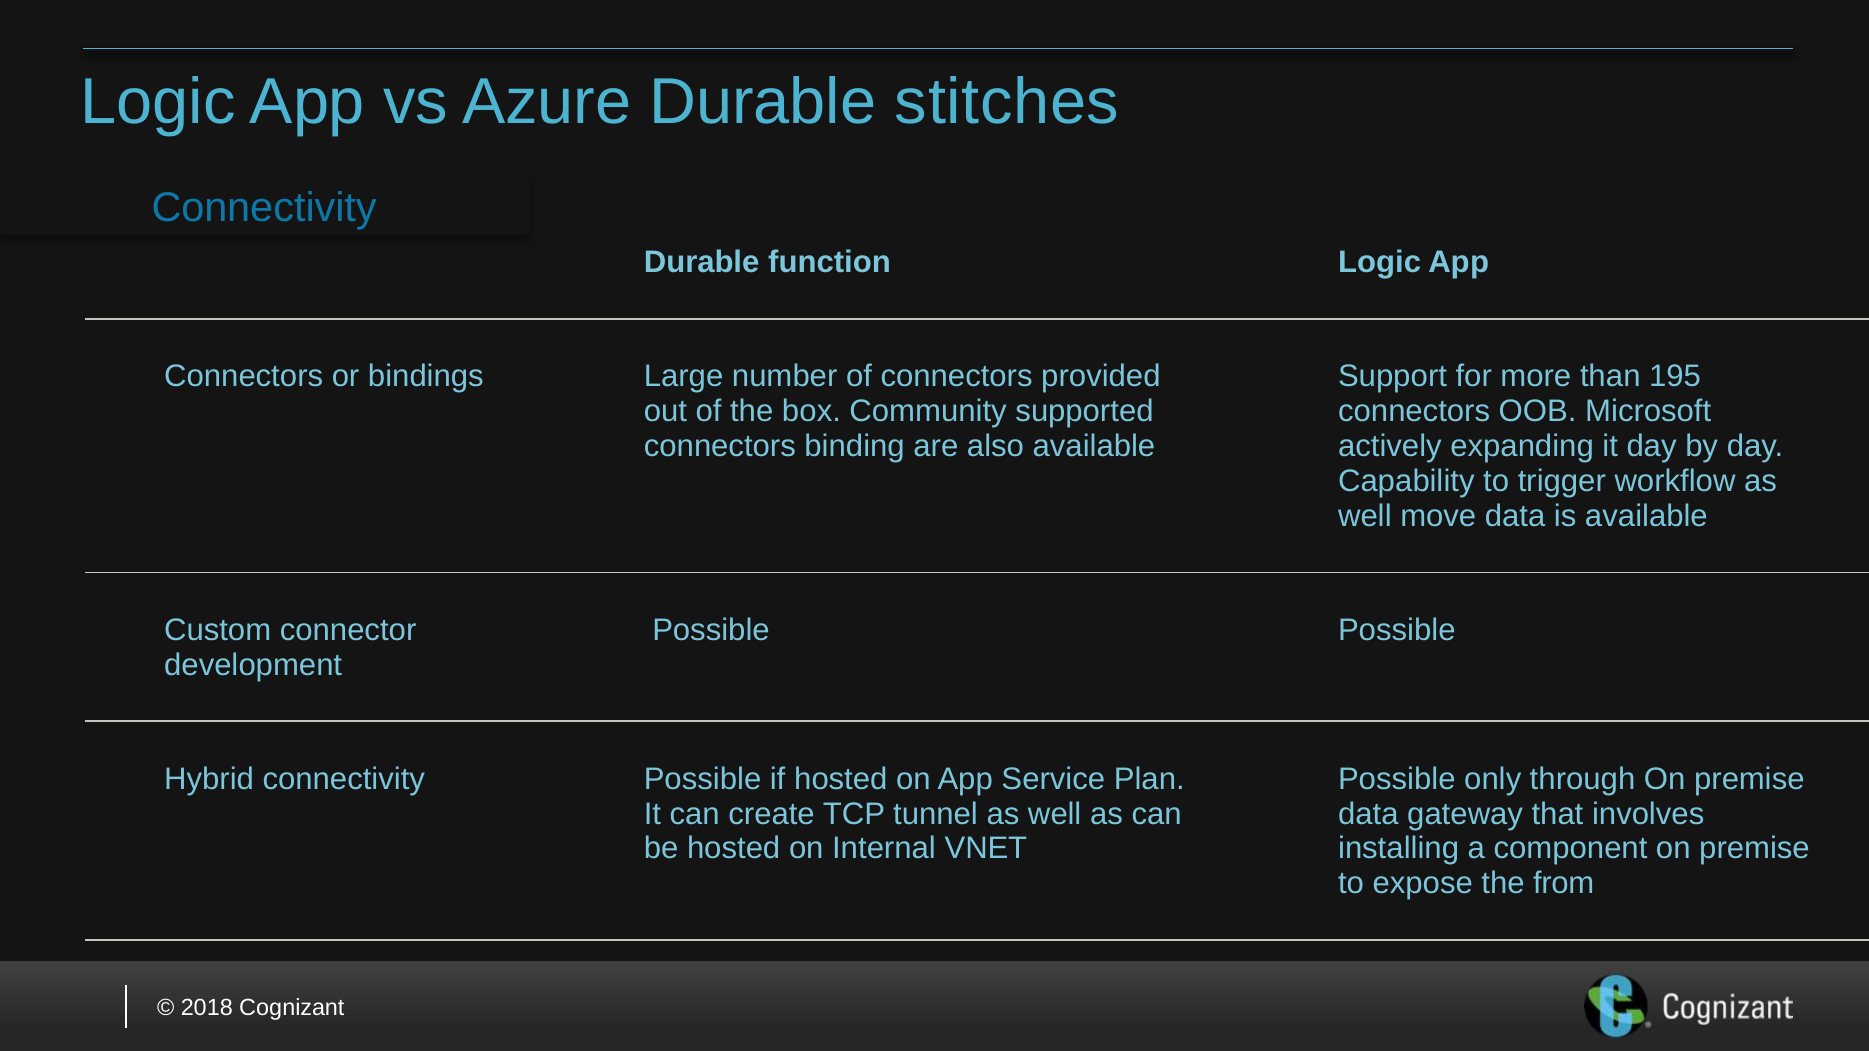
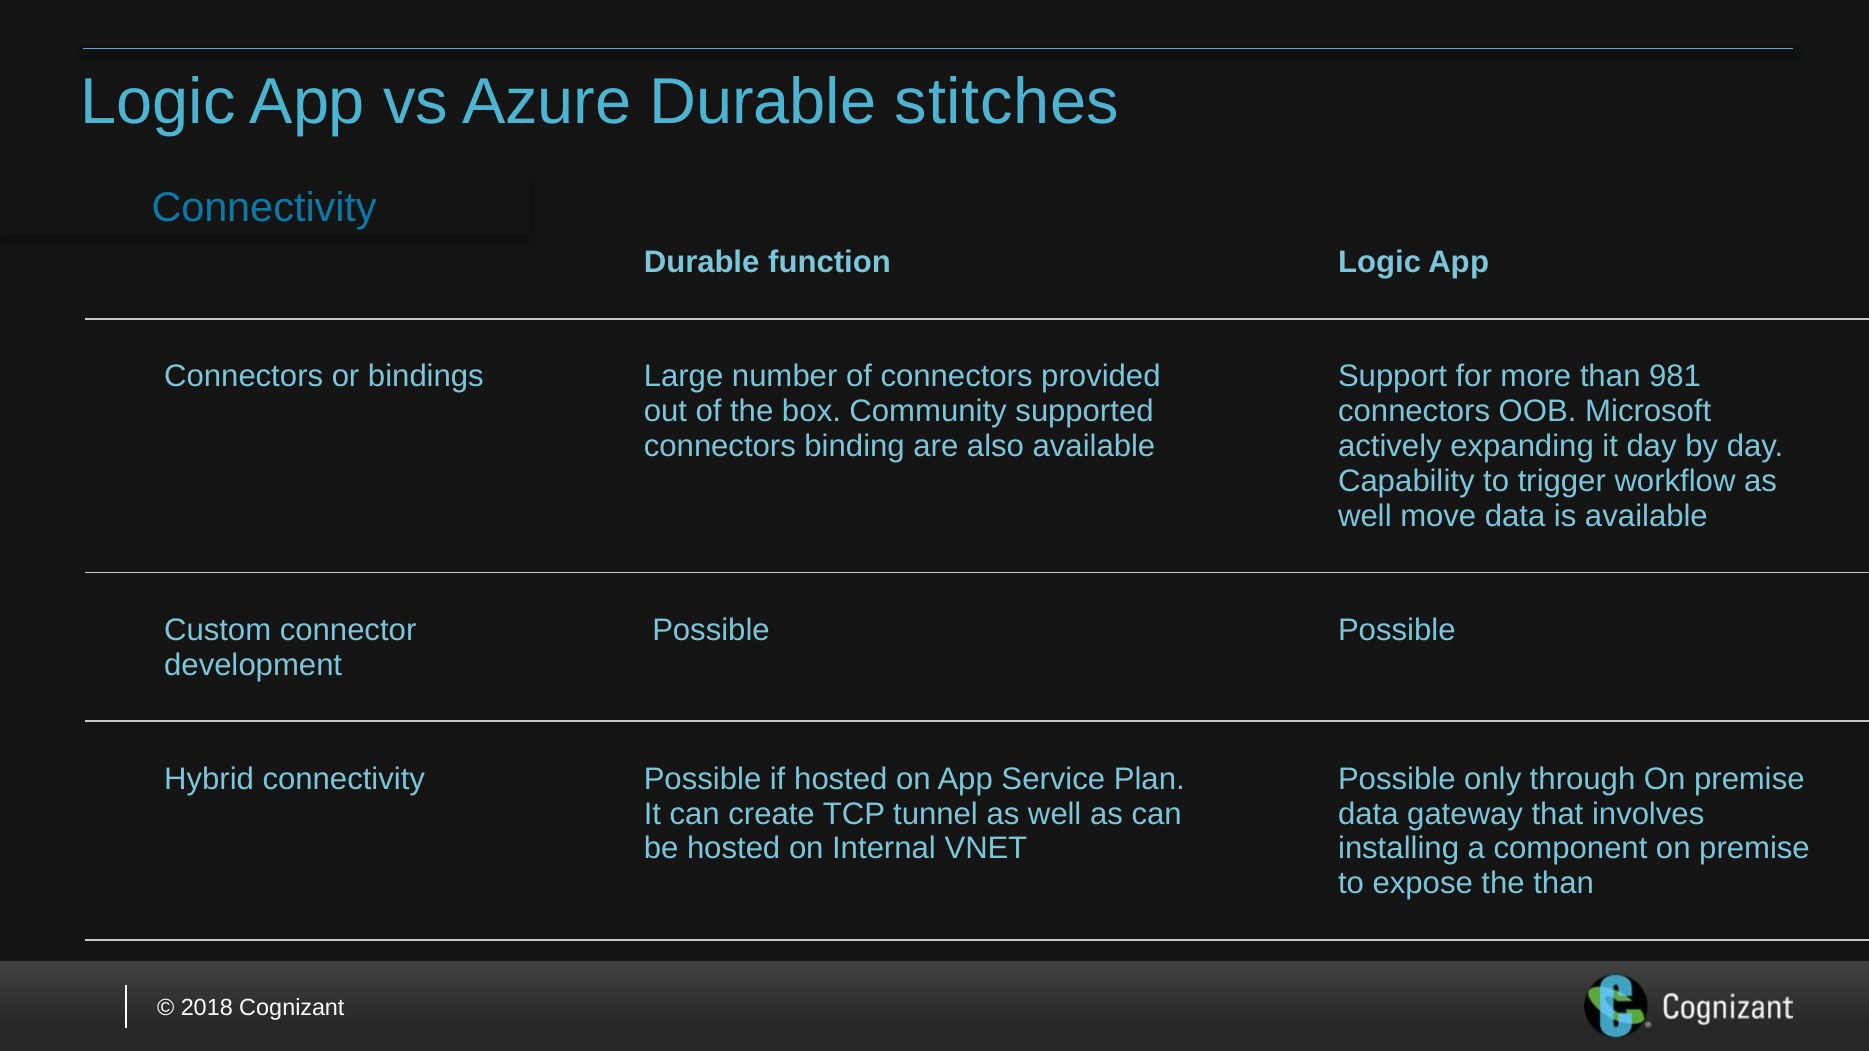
195: 195 -> 981
the from: from -> than
